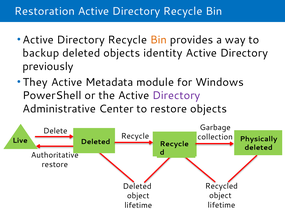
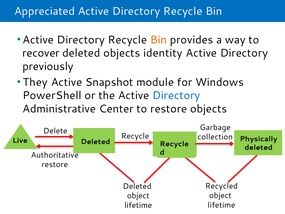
Restoration: Restoration -> Appreciated
backup: backup -> recover
Metadata: Metadata -> Snapshot
Directory at (176, 95) colour: purple -> blue
